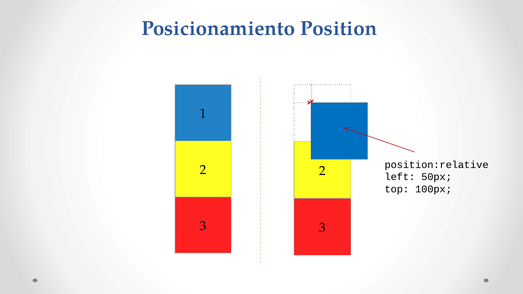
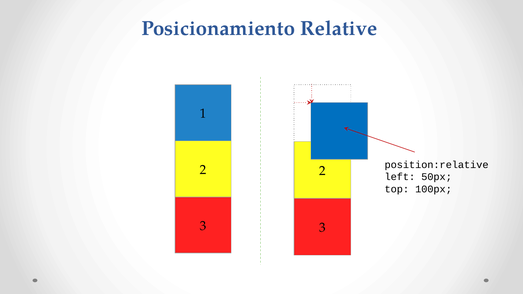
Position: Position -> Relative
